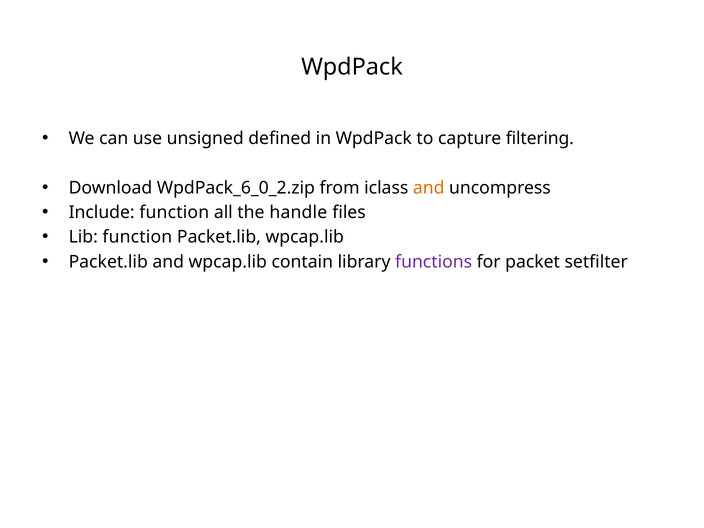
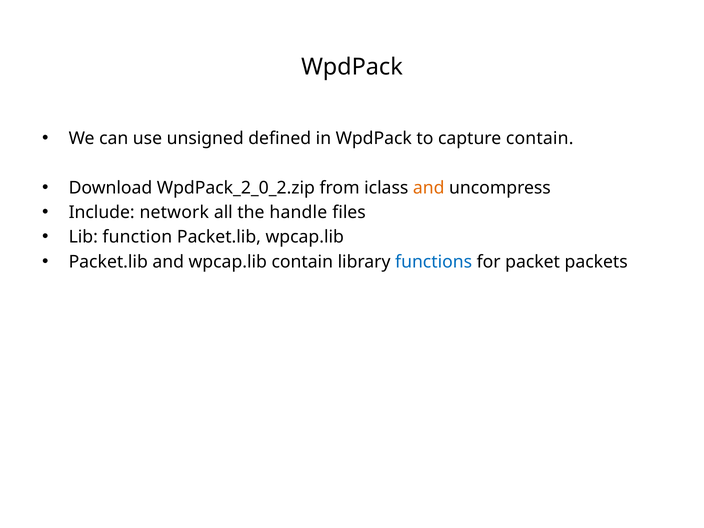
capture filtering: filtering -> contain
WpdPack_6_0_2.zip: WpdPack_6_0_2.zip -> WpdPack_2_0_2.zip
Include function: function -> network
functions colour: purple -> blue
setfilter: setfilter -> packets
